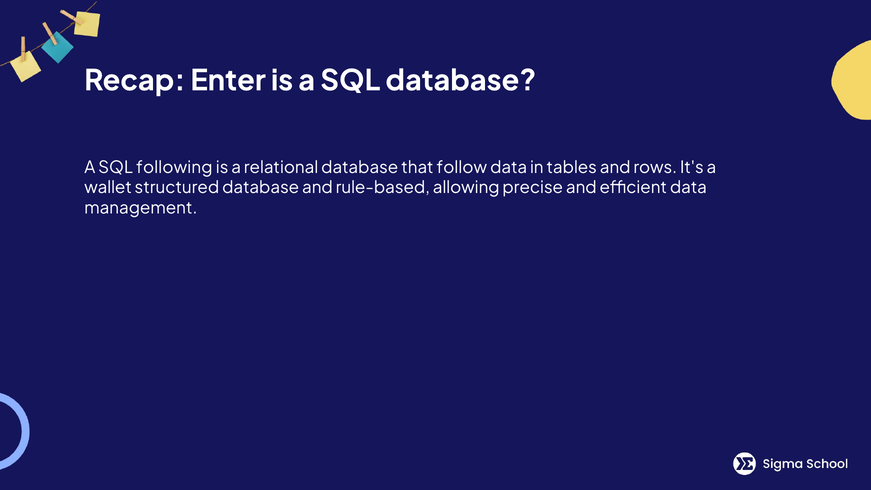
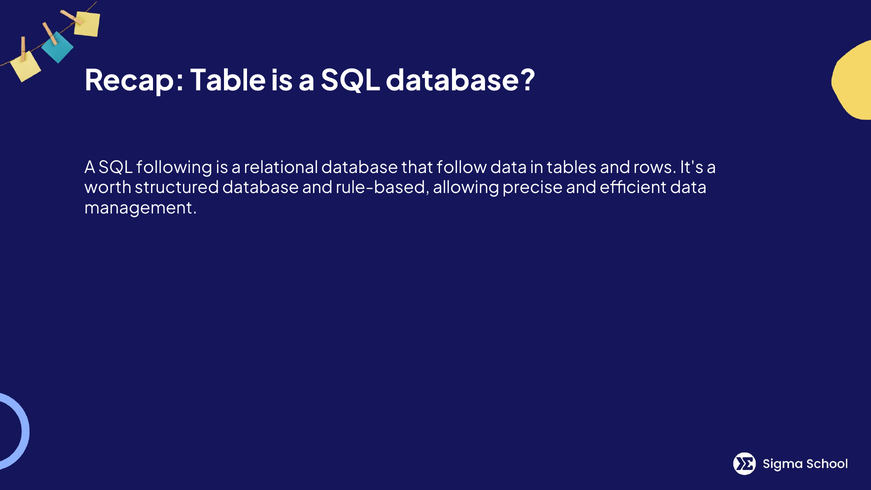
Enter: Enter -> Table
wallet: wallet -> worth
